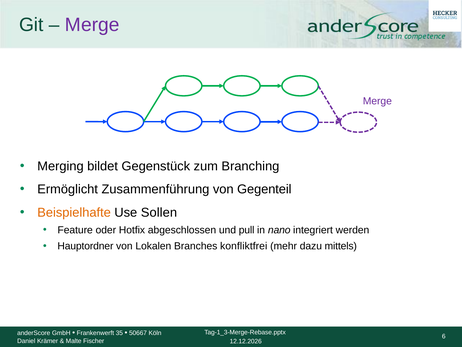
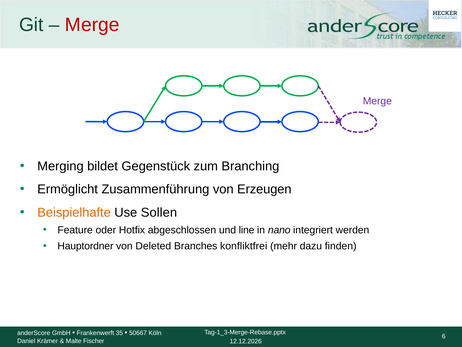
Merge at (92, 25) colour: purple -> red
Gegenteil: Gegenteil -> Erzeugen
pull: pull -> line
Lokalen: Lokalen -> Deleted
mittels: mittels -> finden
